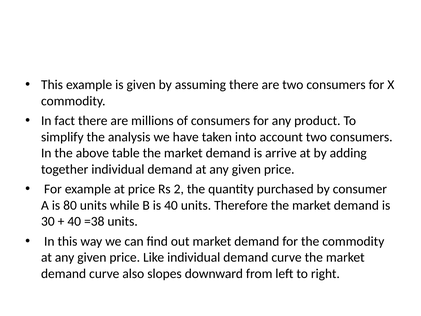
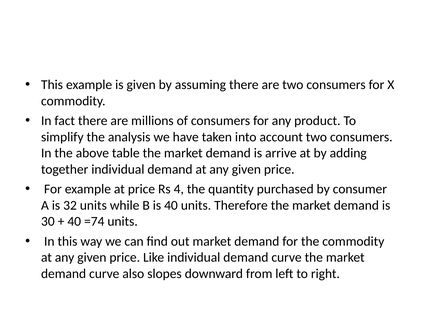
2: 2 -> 4
80: 80 -> 32
=38: =38 -> =74
